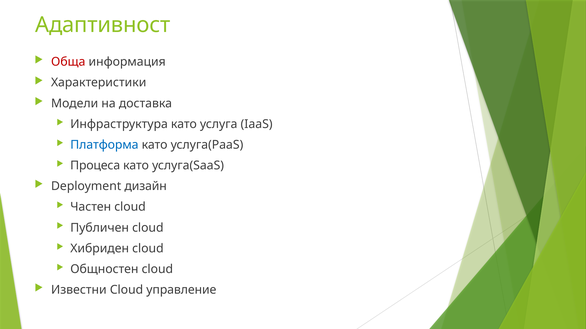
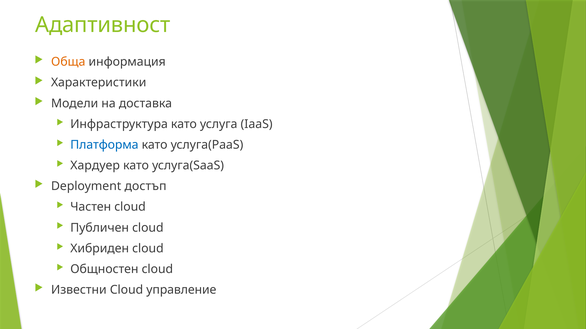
Обща colour: red -> orange
Процеса: Процеса -> Хардуер
дизайн: дизайн -> достъп
